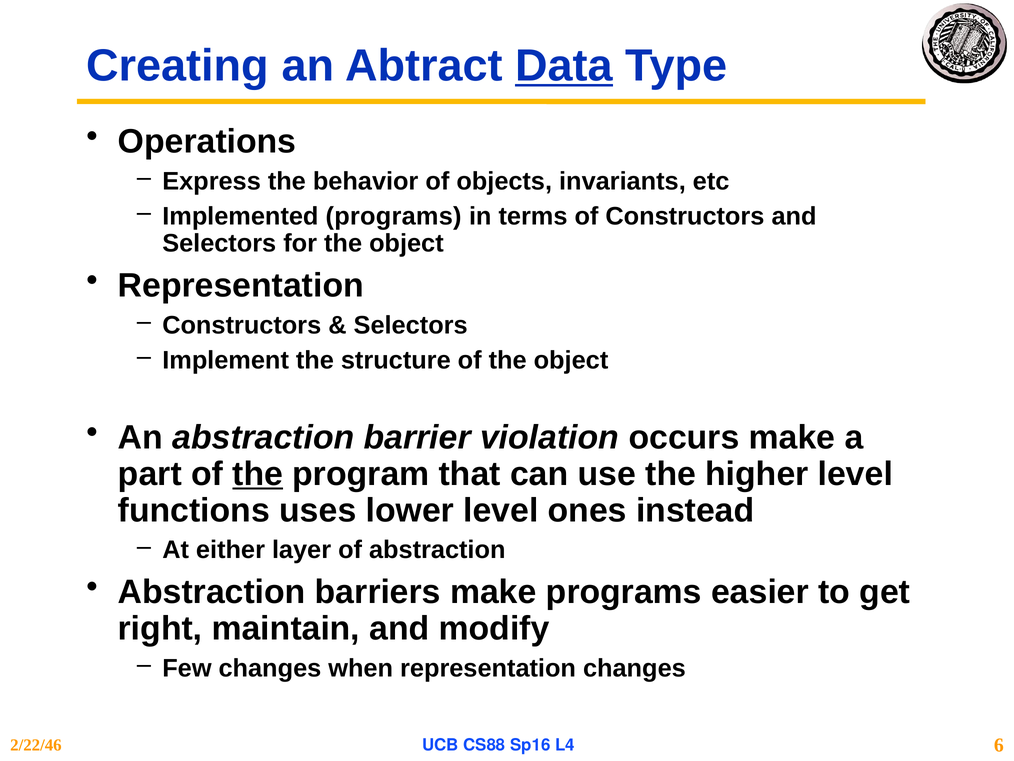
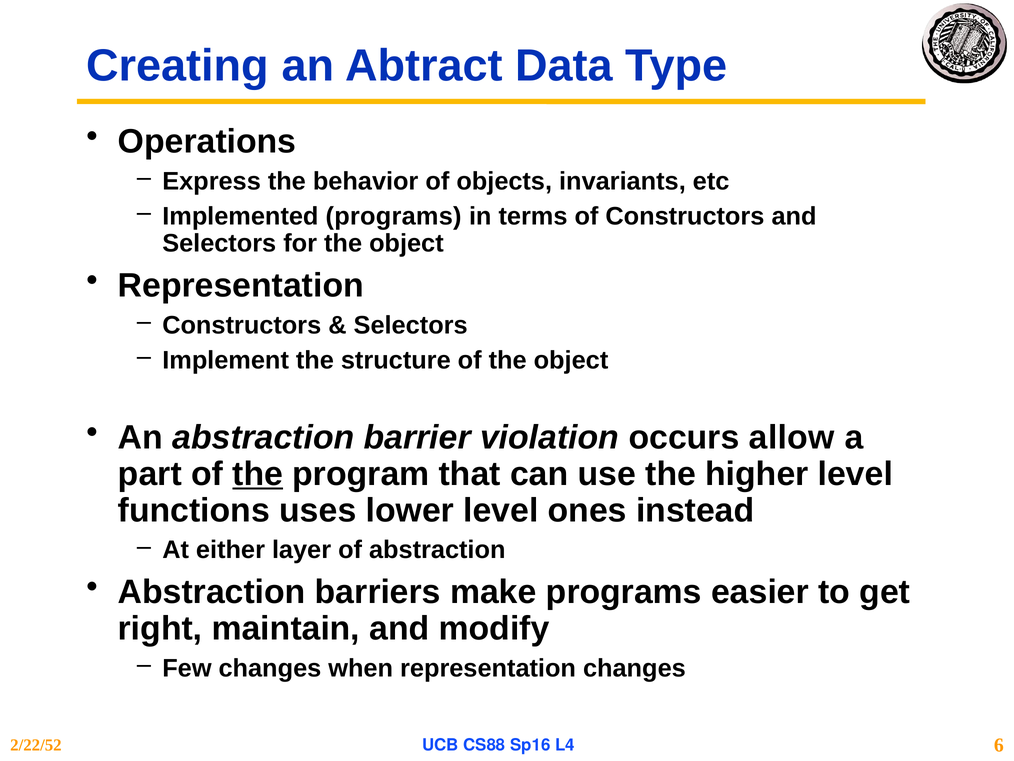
Data underline: present -> none
occurs make: make -> allow
2/22/46: 2/22/46 -> 2/22/52
